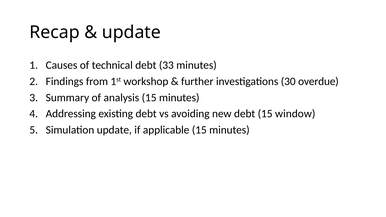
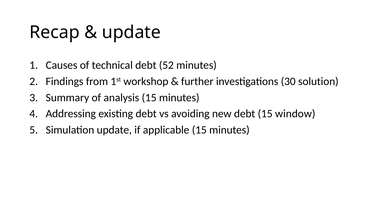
33: 33 -> 52
overdue: overdue -> solution
